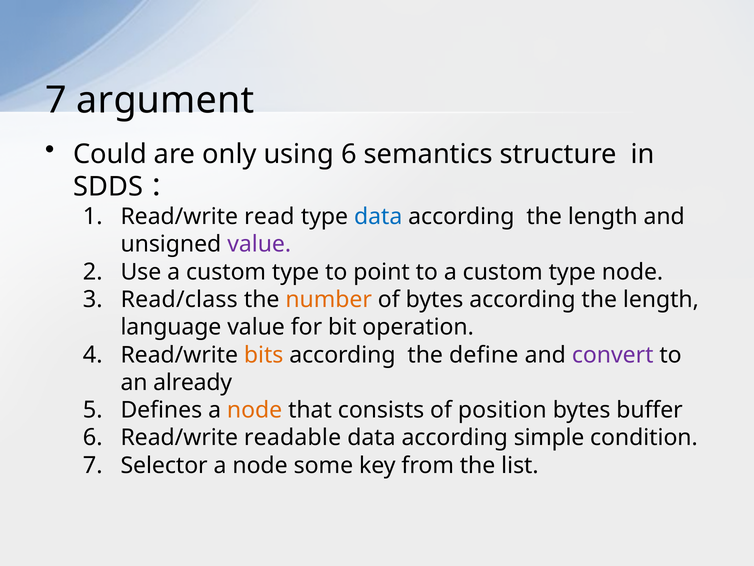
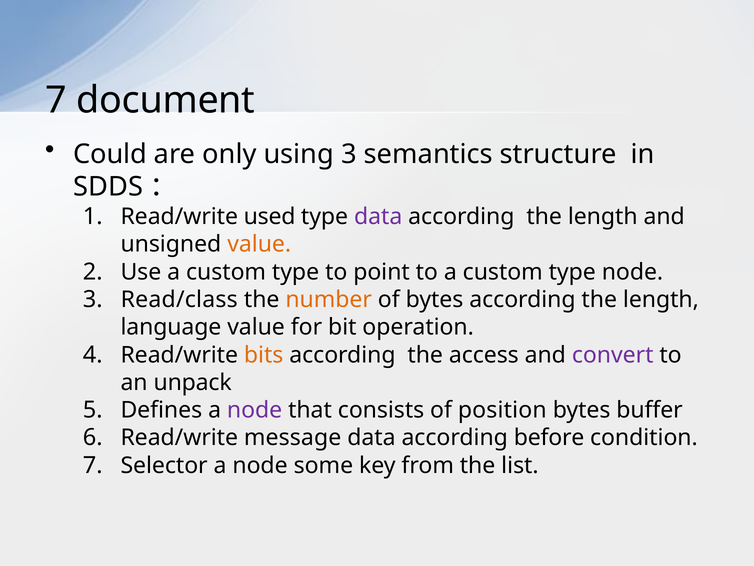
argument: argument -> document
using 6: 6 -> 3
read: read -> used
data at (378, 216) colour: blue -> purple
value at (259, 244) colour: purple -> orange
define: define -> access
already: already -> unpack
node at (255, 410) colour: orange -> purple
readable: readable -> message
simple: simple -> before
